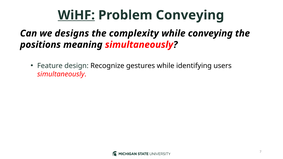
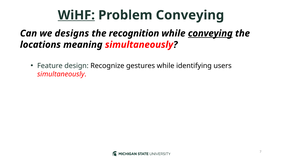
complexity: complexity -> recognition
conveying at (210, 33) underline: none -> present
positions: positions -> locations
